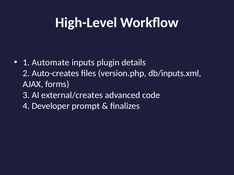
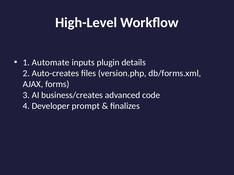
db/inputs.xml: db/inputs.xml -> db/forms.xml
external/creates: external/creates -> business/creates
